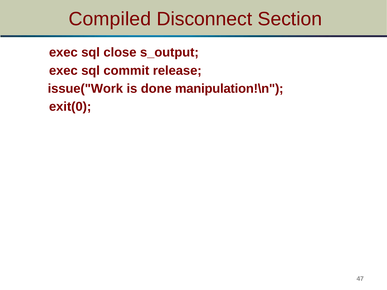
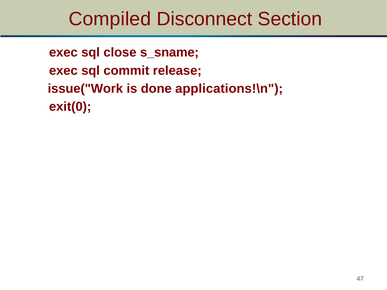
s_output: s_output -> s_sname
manipulation!\n: manipulation!\n -> applications!\n
